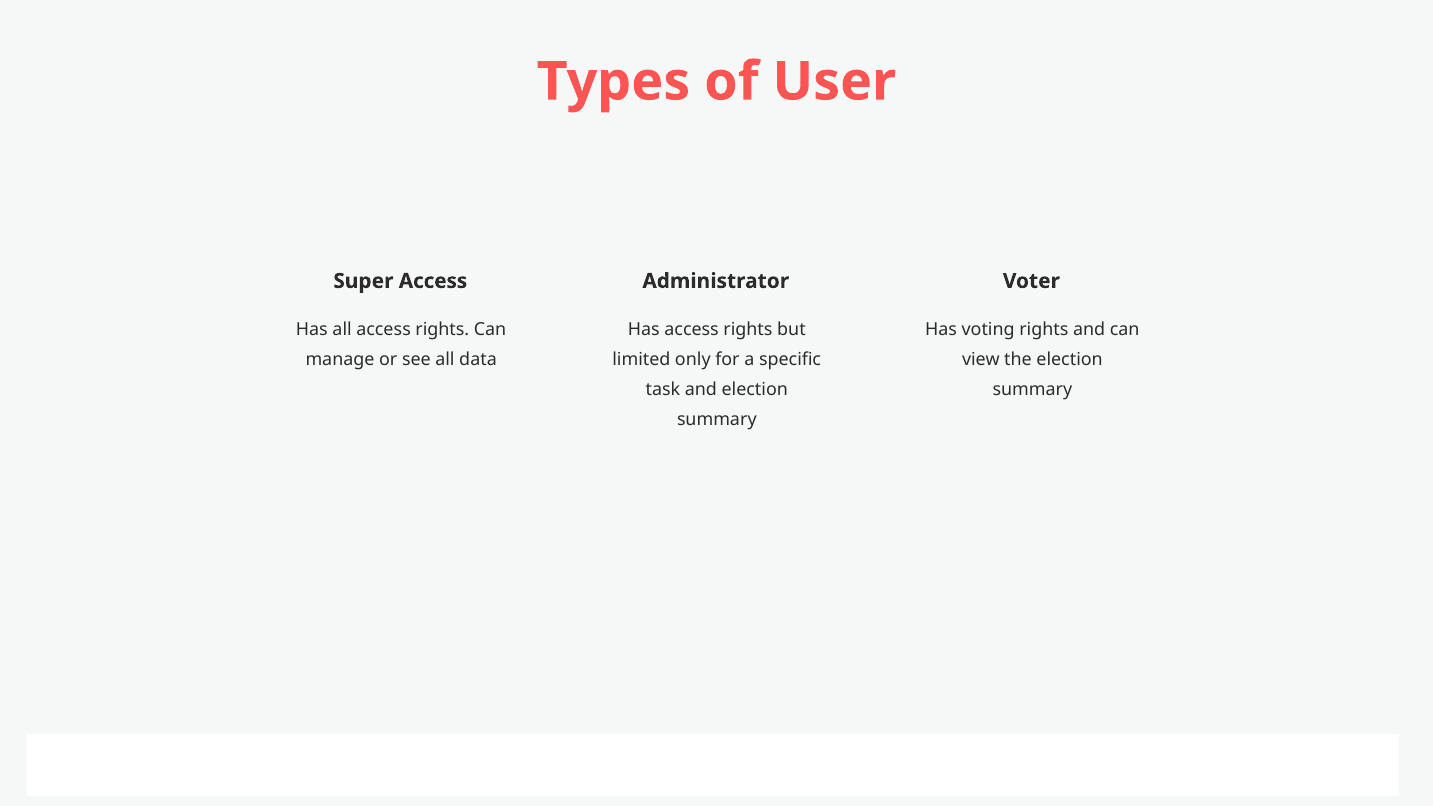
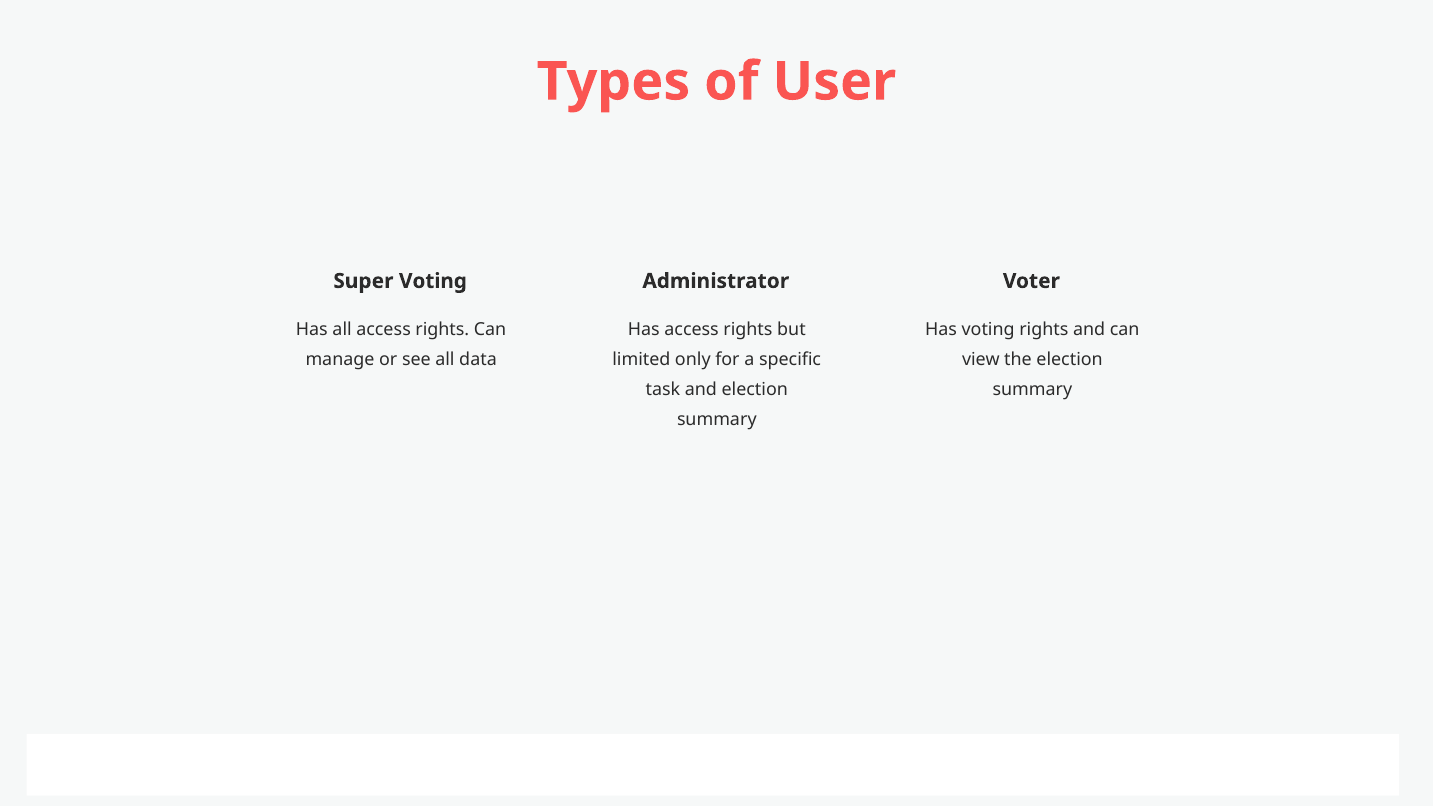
Super Access: Access -> Voting
